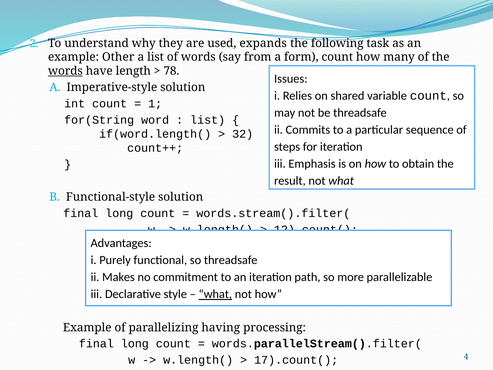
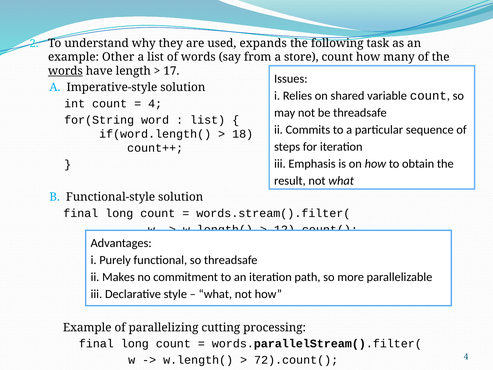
form: form -> store
78: 78 -> 17
1 at (155, 104): 1 -> 4
32: 32 -> 18
what at (215, 294) underline: present -> none
having: having -> cutting
17).count(: 17).count( -> 72).count(
